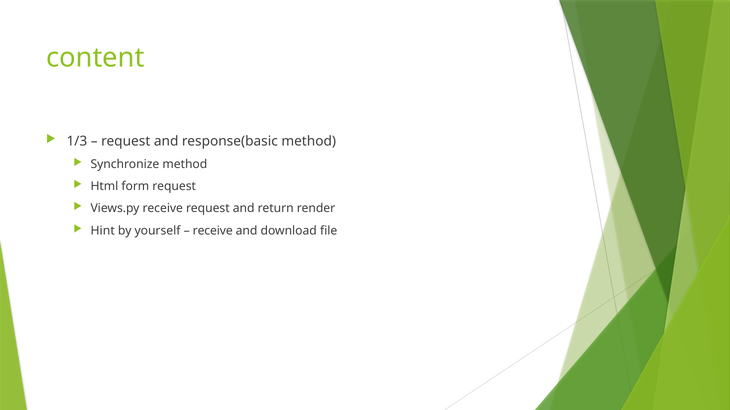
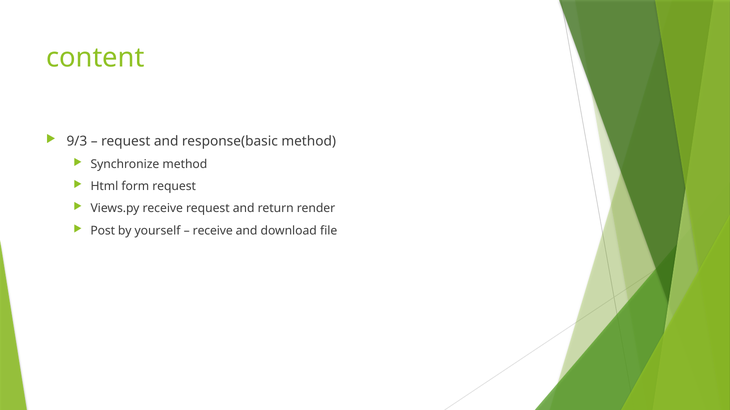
1/3: 1/3 -> 9/3
Hint: Hint -> Post
